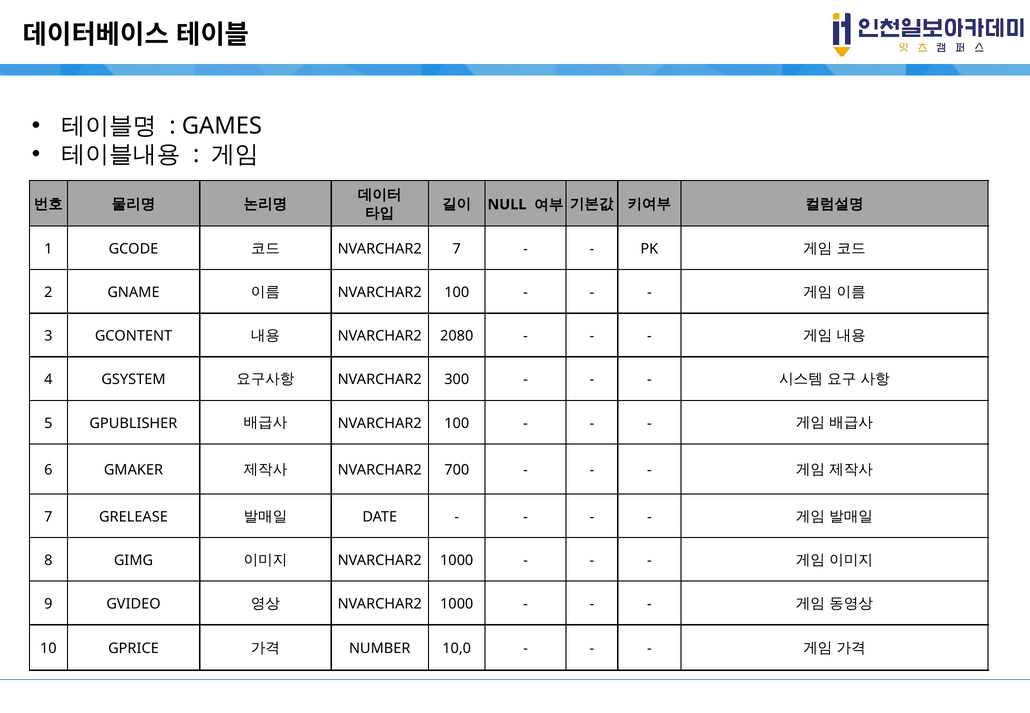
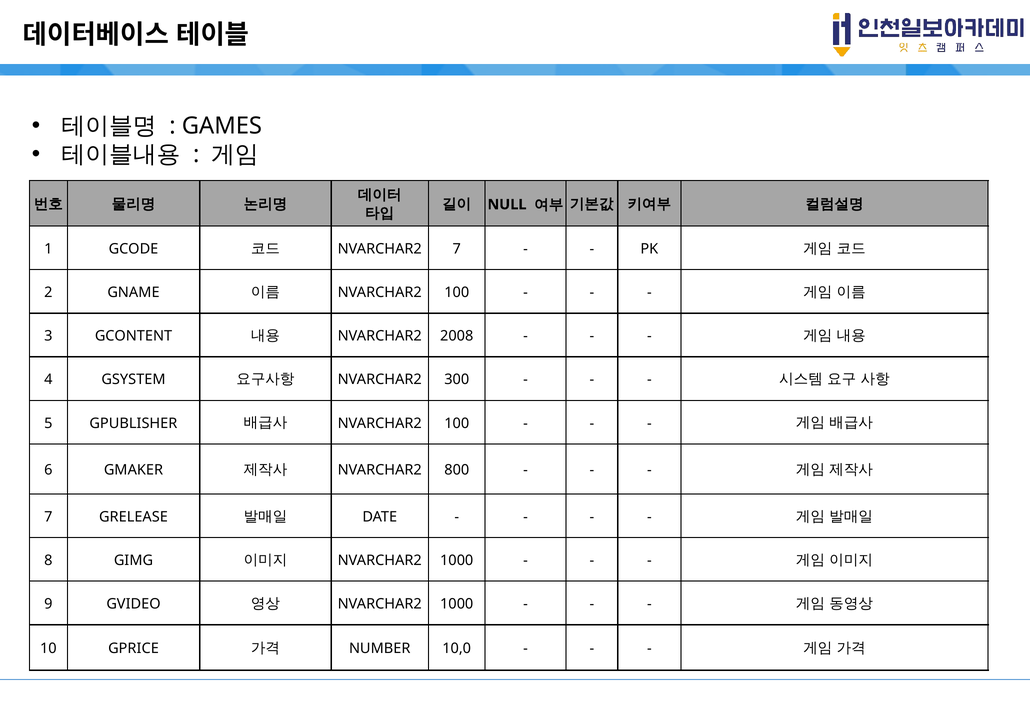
2080: 2080 -> 2008
700: 700 -> 800
